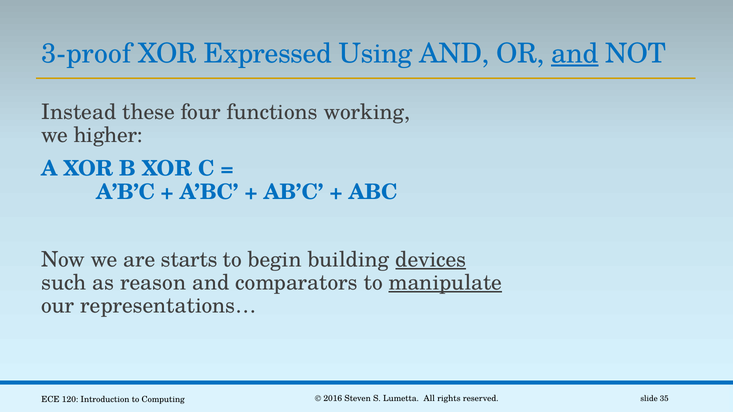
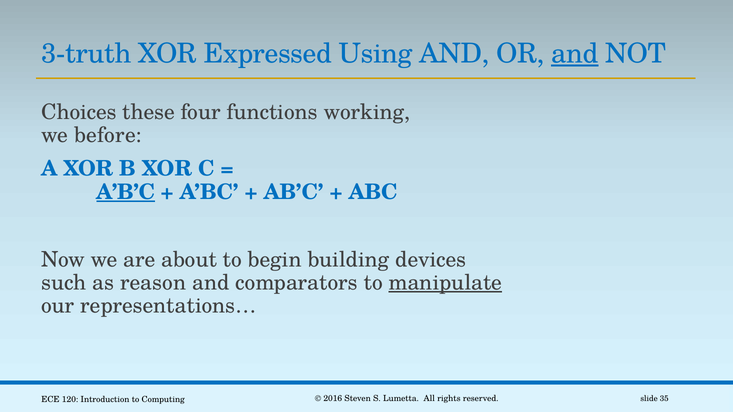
3-proof: 3-proof -> 3-truth
Instead: Instead -> Choices
higher: higher -> before
A’B’C underline: none -> present
starts: starts -> about
devices underline: present -> none
